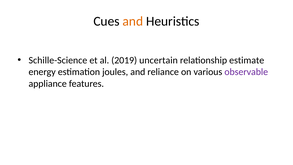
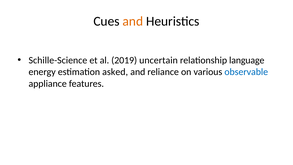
estimate: estimate -> language
joules: joules -> asked
observable colour: purple -> blue
